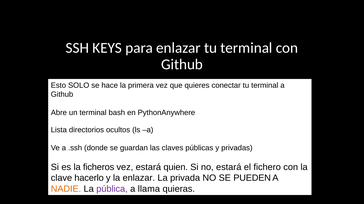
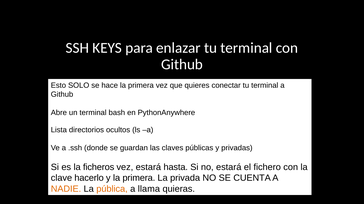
quien: quien -> hasta
y la enlazar: enlazar -> primera
PUEDEN: PUEDEN -> CUENTA
pública colour: purple -> orange
